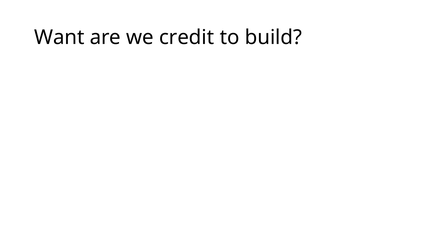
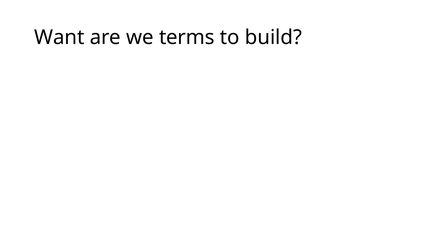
credit: credit -> terms
